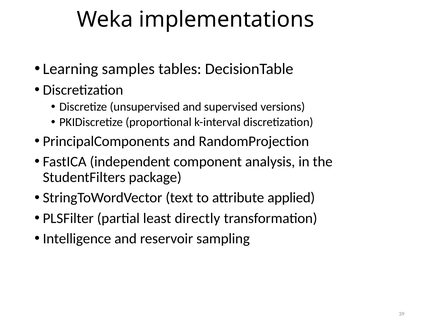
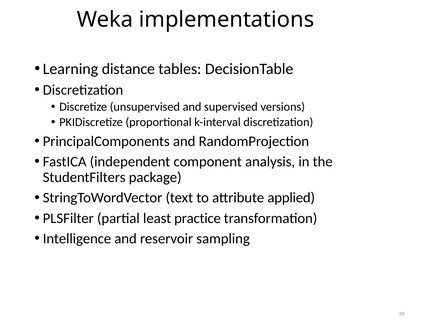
samples: samples -> distance
directly: directly -> practice
